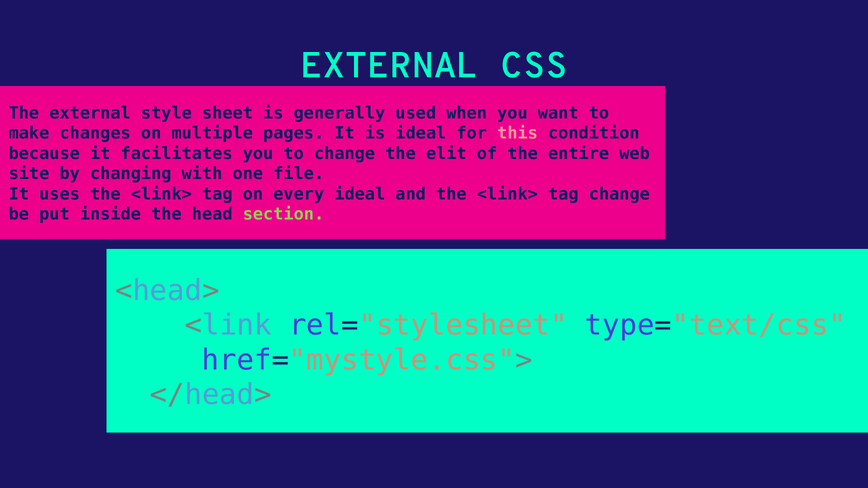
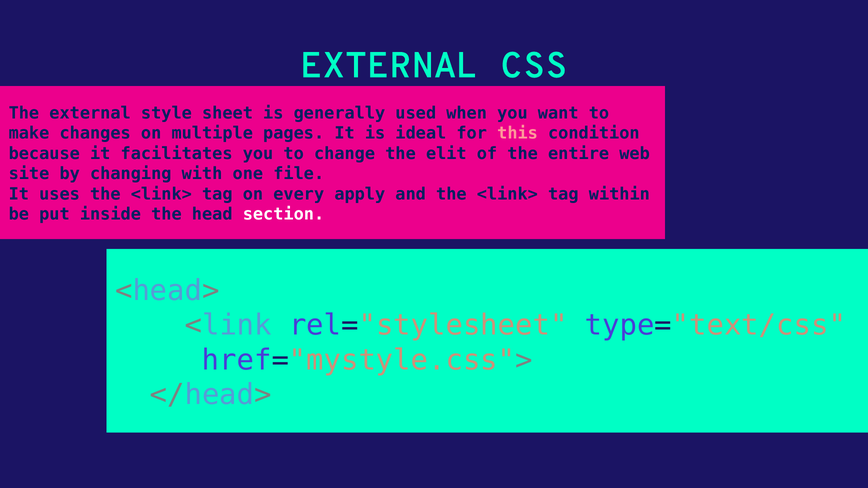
every ideal: ideal -> apply
tag change: change -> within
section colour: light green -> white
